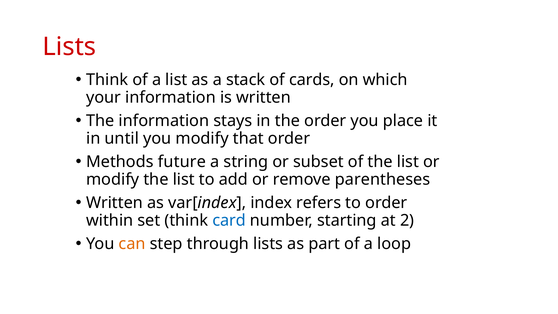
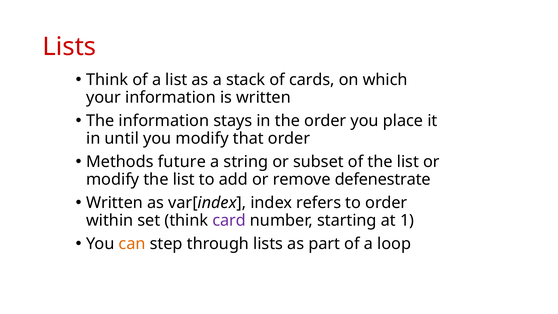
parentheses: parentheses -> defenestrate
card colour: blue -> purple
2: 2 -> 1
